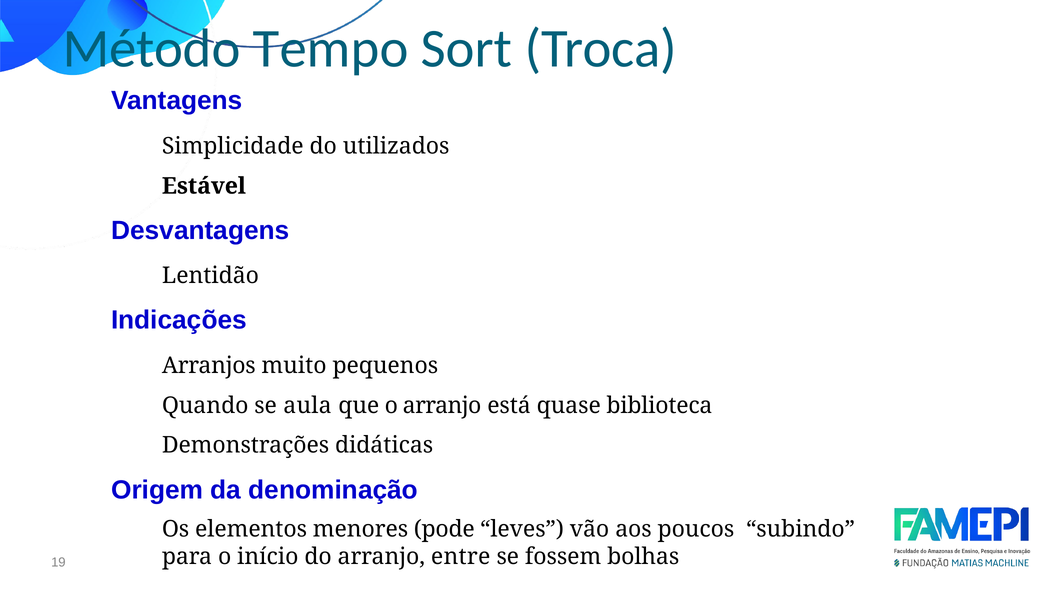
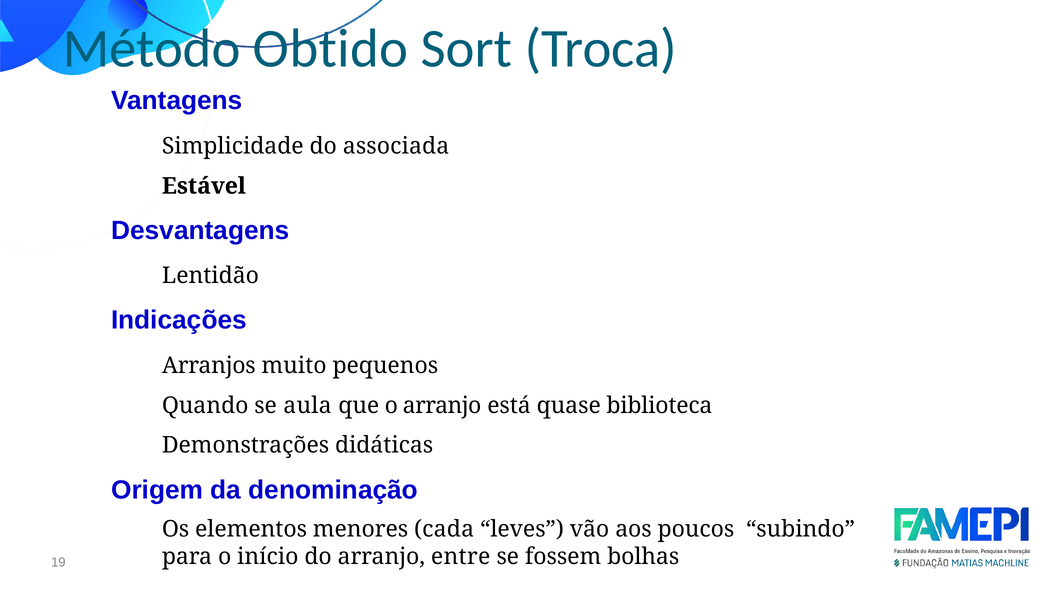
Tempo: Tempo -> Obtido
utilizados: utilizados -> associada
pode: pode -> cada
